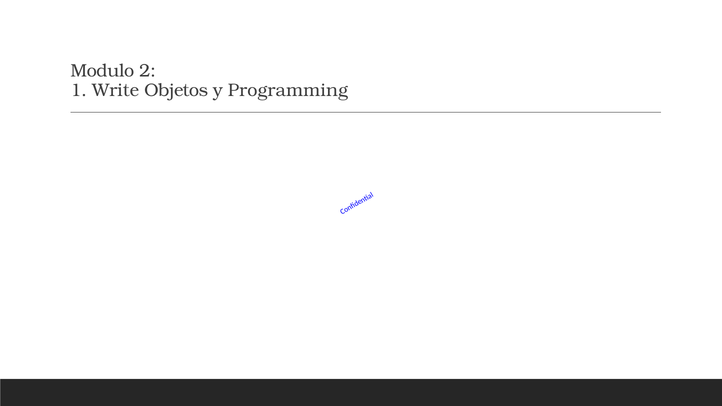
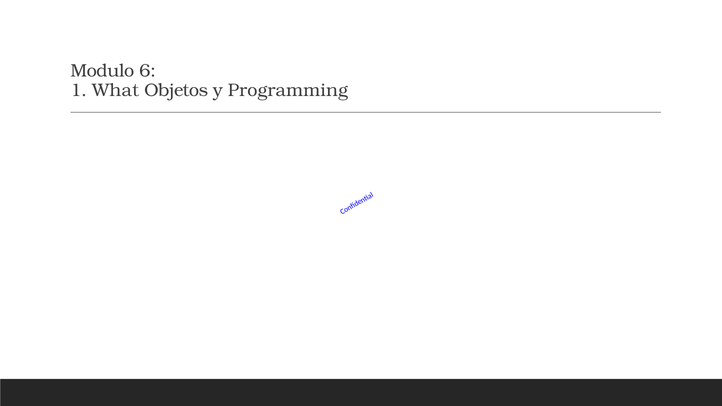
2: 2 -> 6
Write: Write -> What
